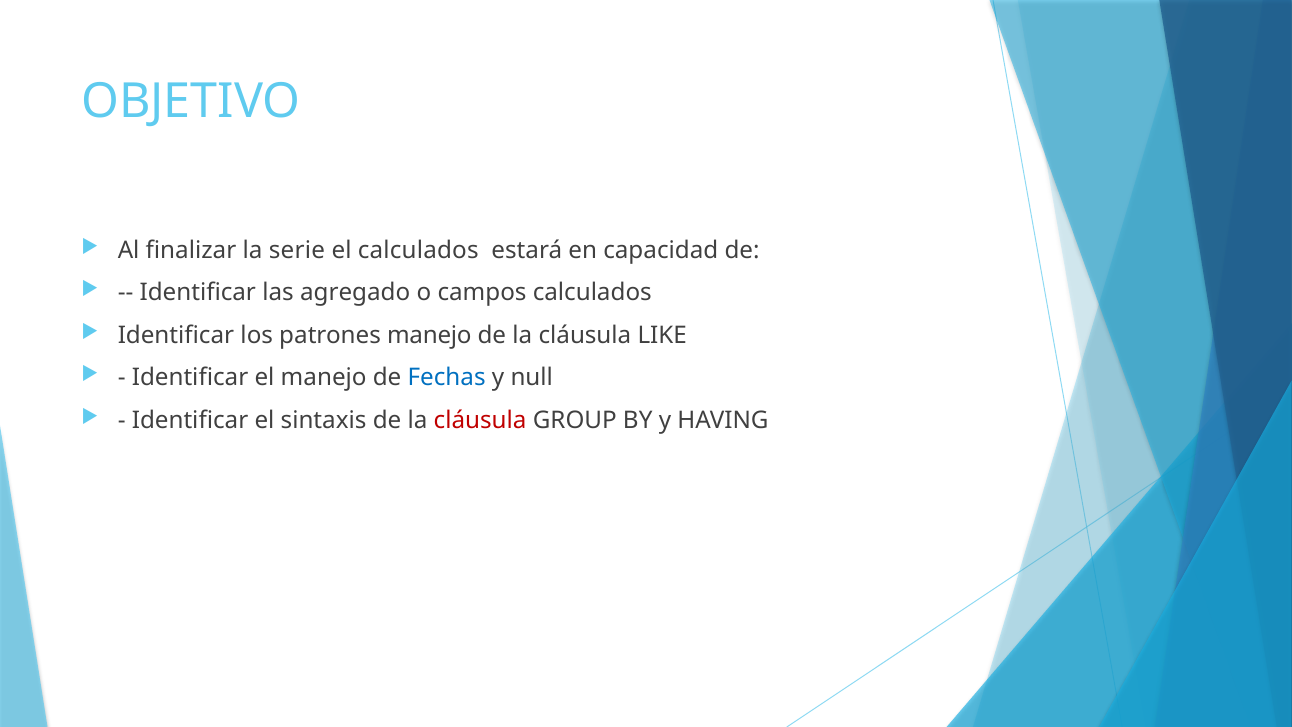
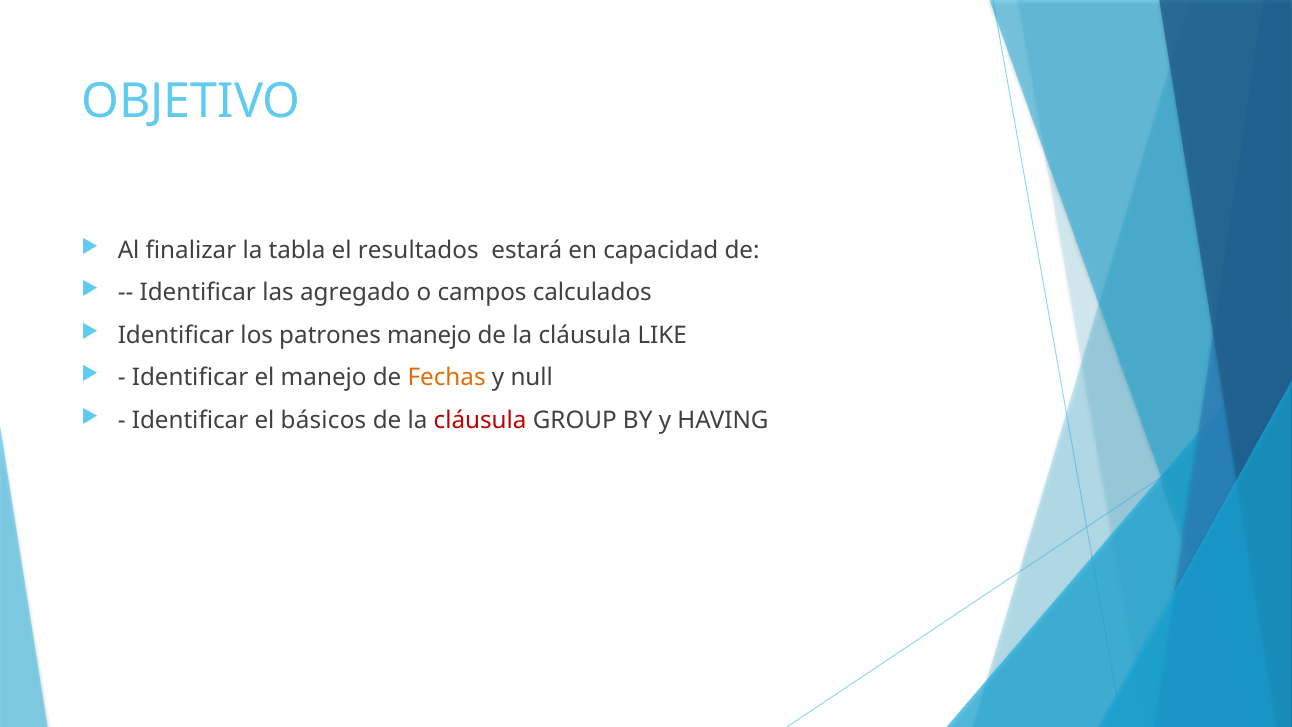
serie: serie -> tabla
el calculados: calculados -> resultados
Fechas colour: blue -> orange
sintaxis: sintaxis -> básicos
